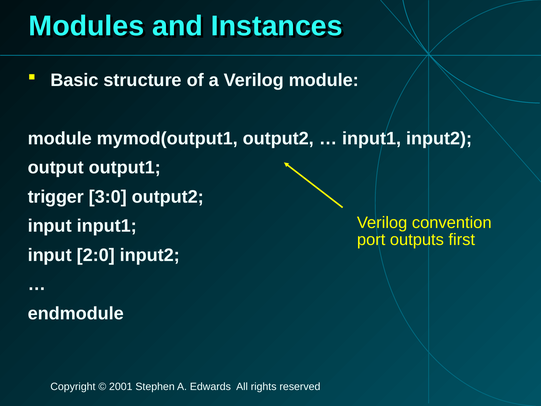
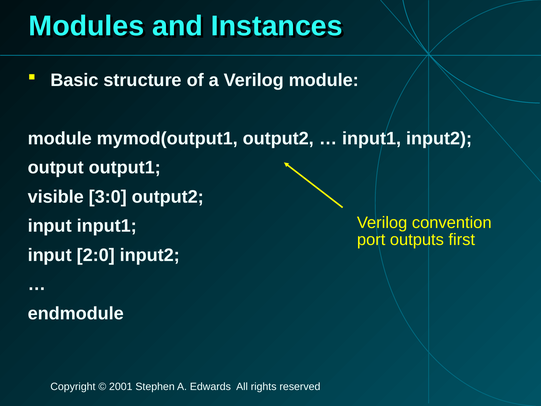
trigger: trigger -> visible
